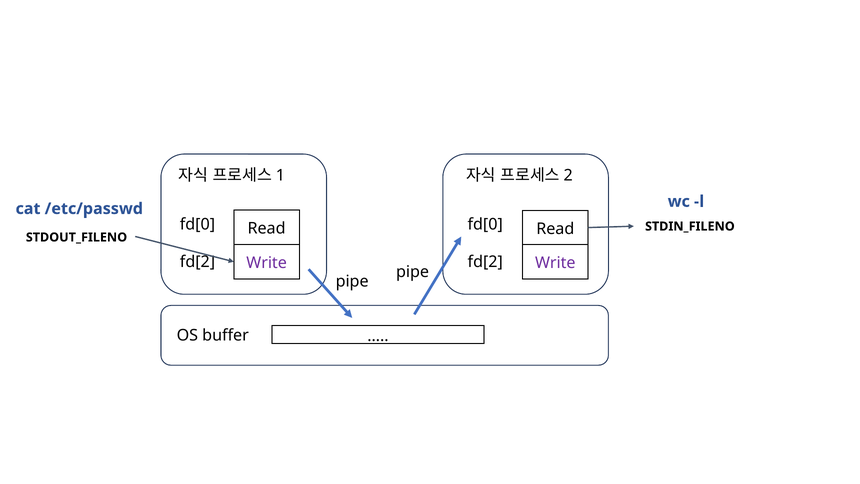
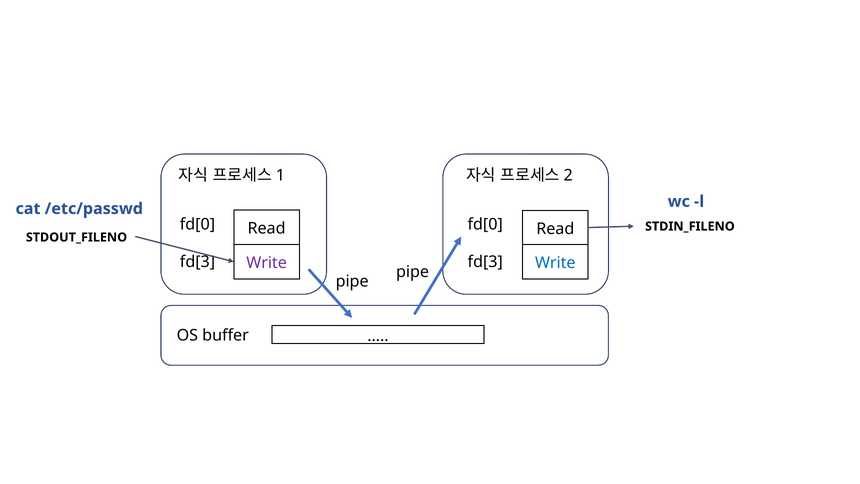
fd[2 at (197, 262): fd[2 -> fd[3
fd[2 at (485, 262): fd[2 -> fd[3
Write at (555, 263) colour: purple -> blue
